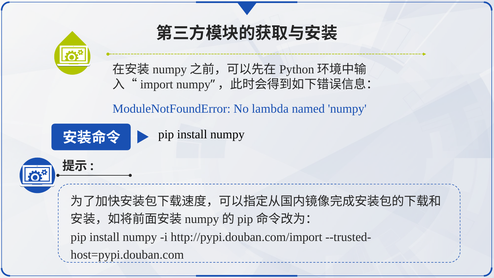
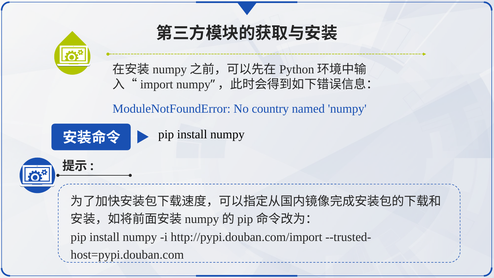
lambda: lambda -> country
